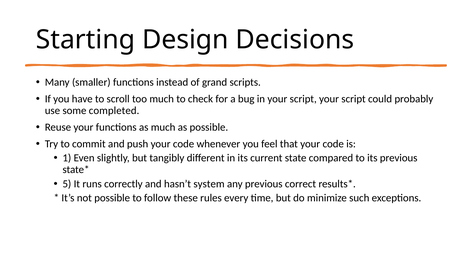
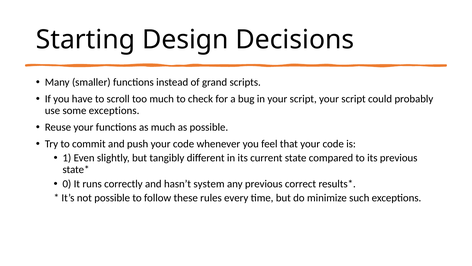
some completed: completed -> exceptions
5: 5 -> 0
